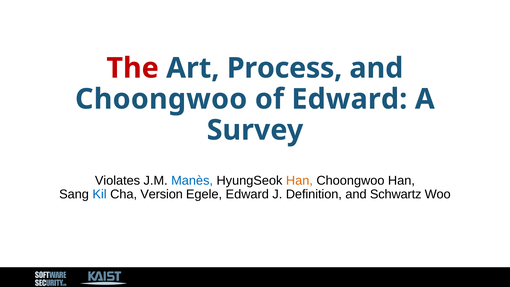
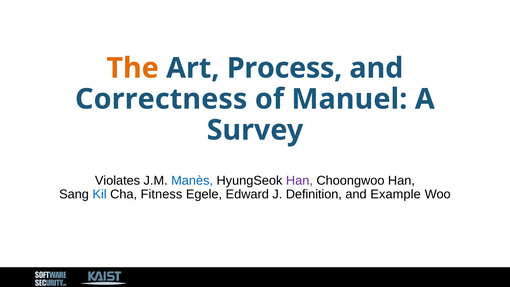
The colour: red -> orange
Choongwoo at (161, 99): Choongwoo -> Correctness
of Edward: Edward -> Manuel
Han at (299, 180) colour: orange -> purple
Version: Version -> Fitness
Schwartz: Schwartz -> Example
